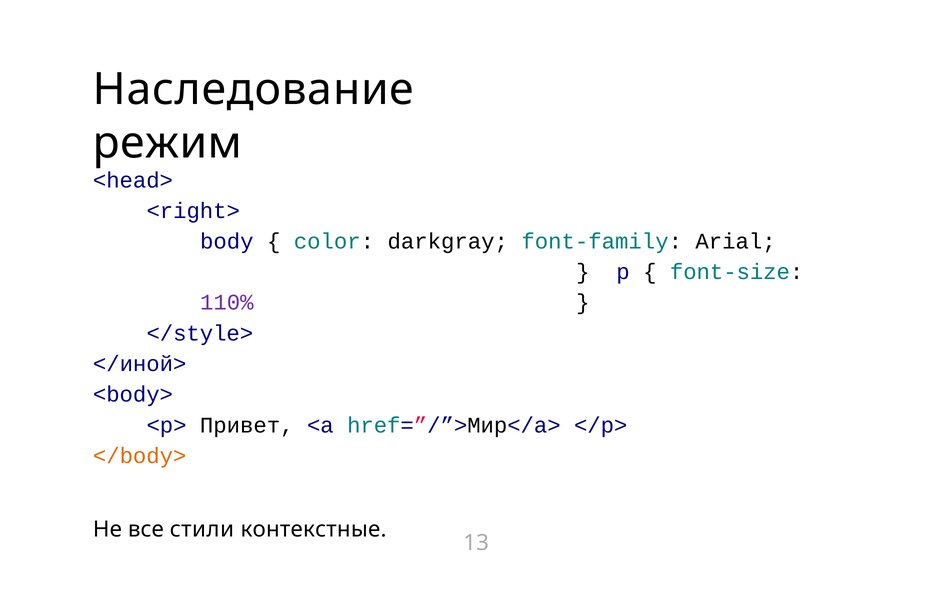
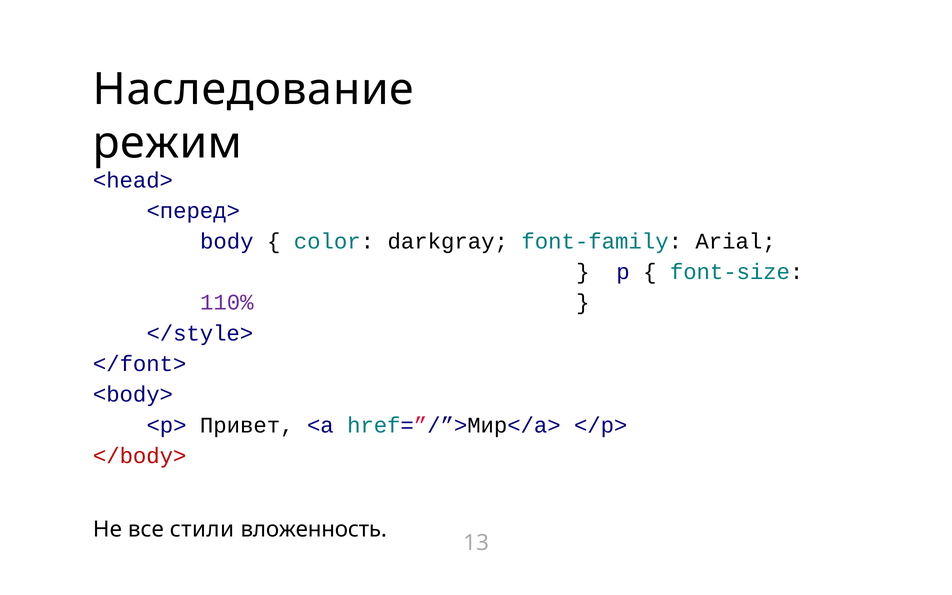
<right>: <right> -> <перед>
</иной>: </иной> -> </font>
</body> colour: orange -> red
контекстные: контекстные -> вложенность
